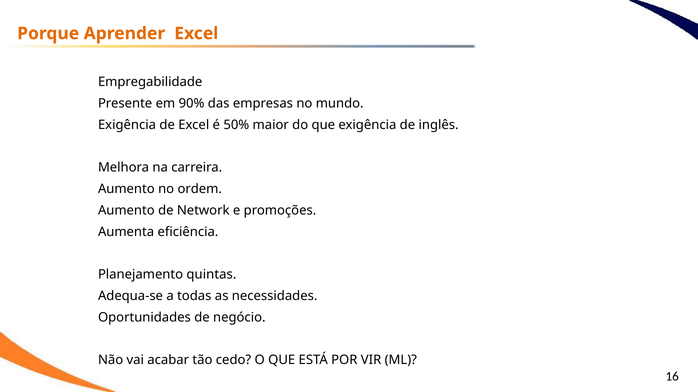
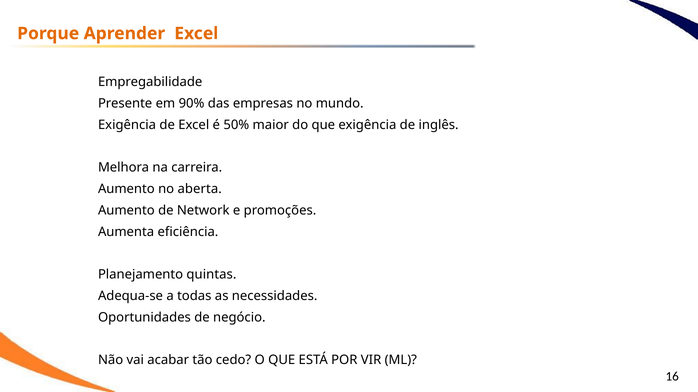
ordem: ordem -> aberta
